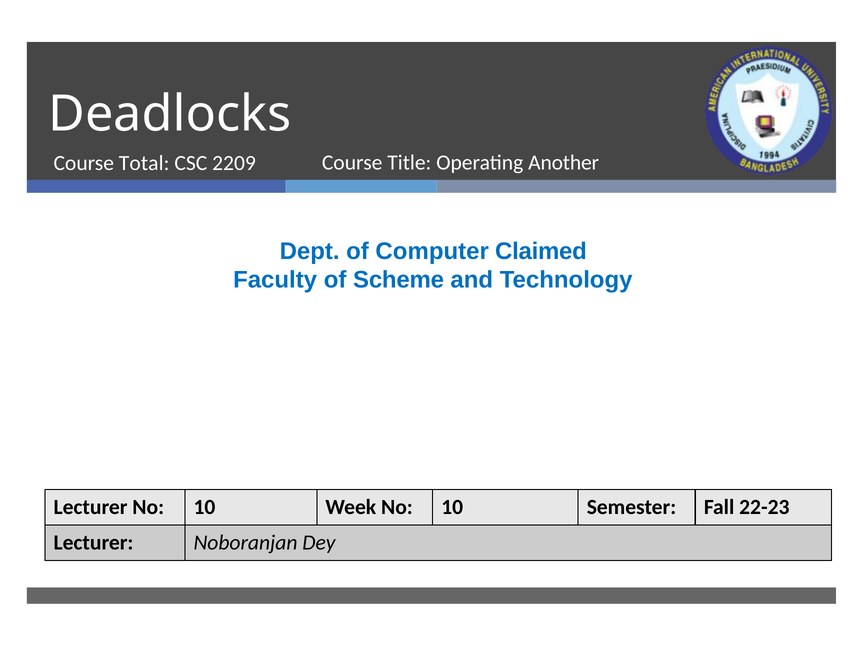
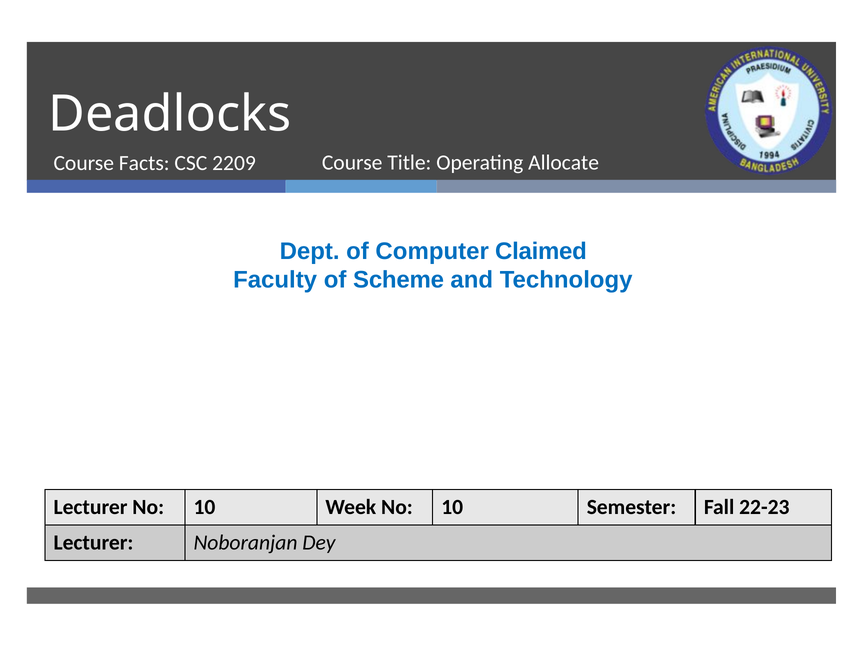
Another: Another -> Allocate
Total: Total -> Facts
